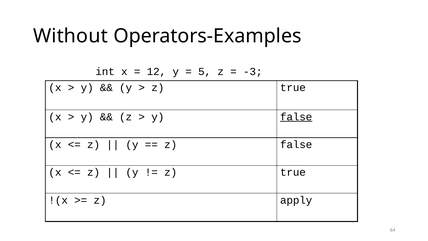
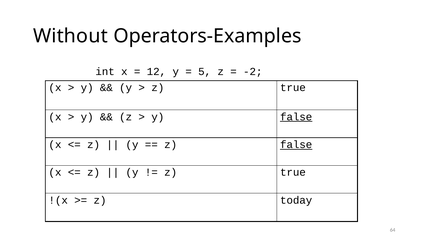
-3: -3 -> -2
false at (296, 145) underline: none -> present
apply: apply -> today
